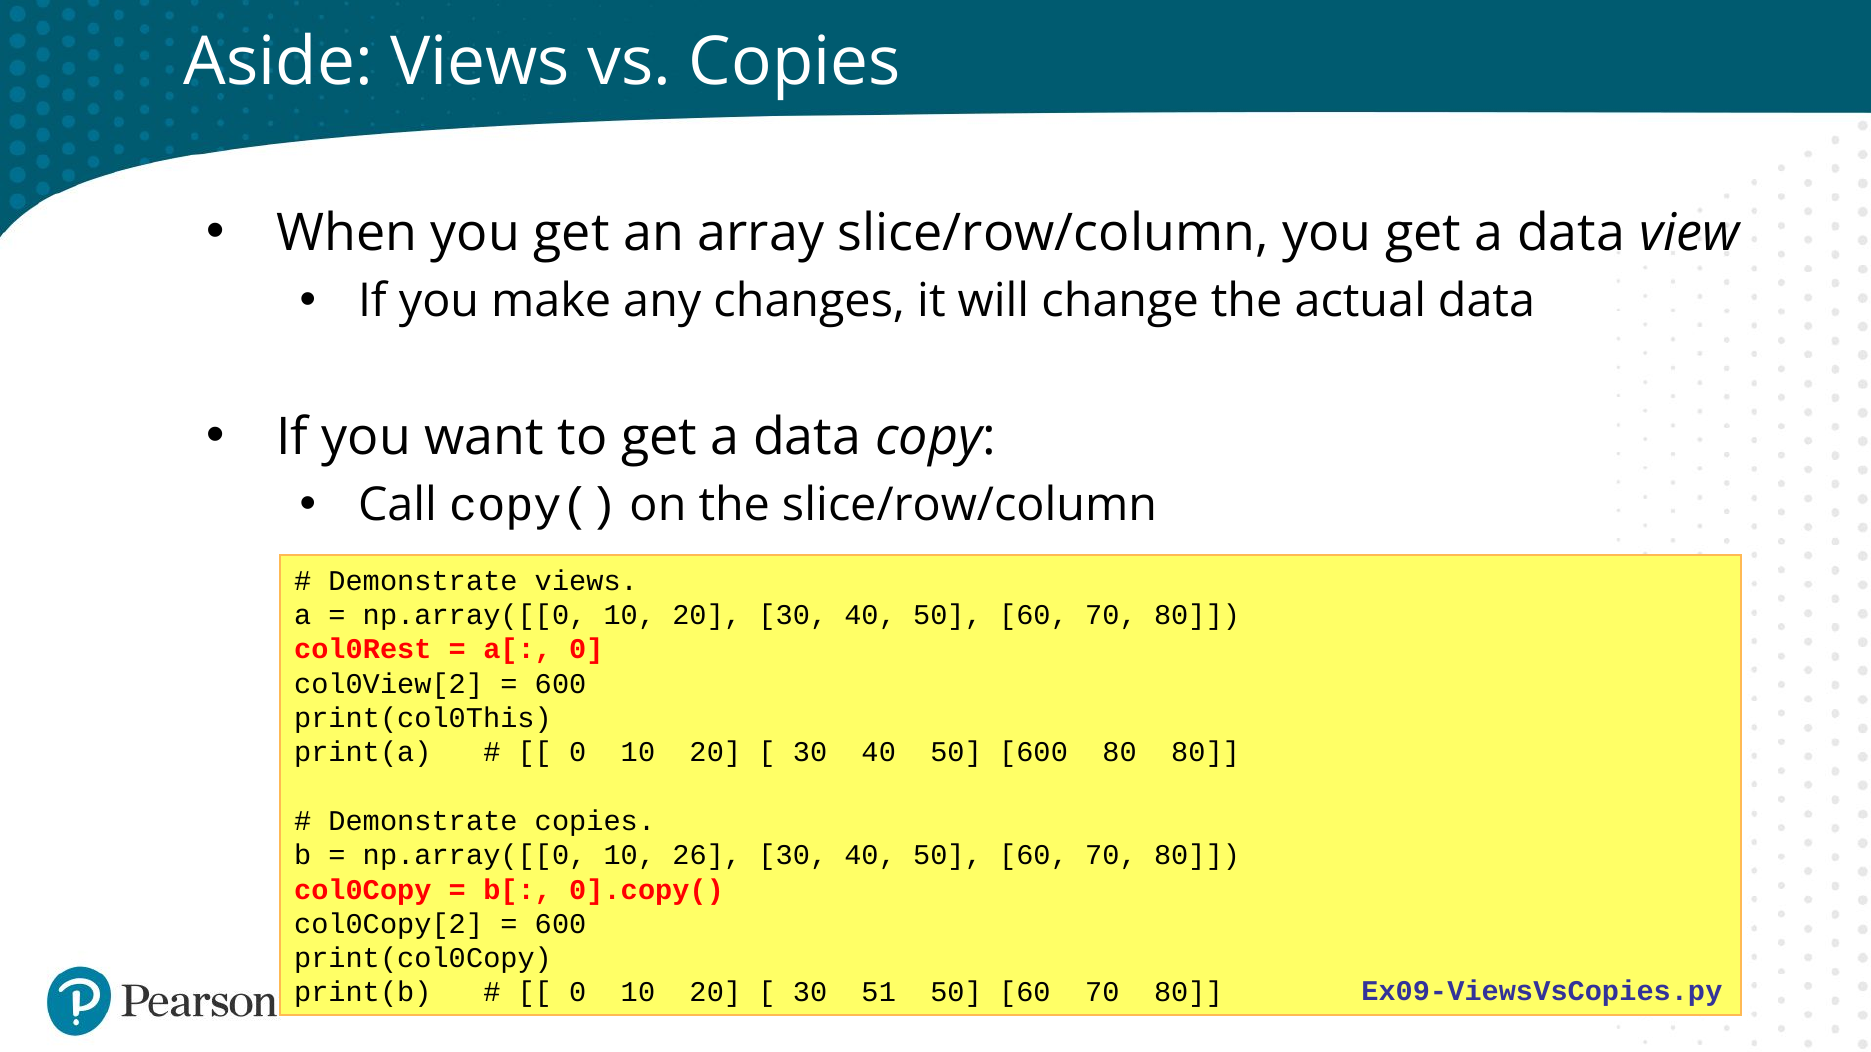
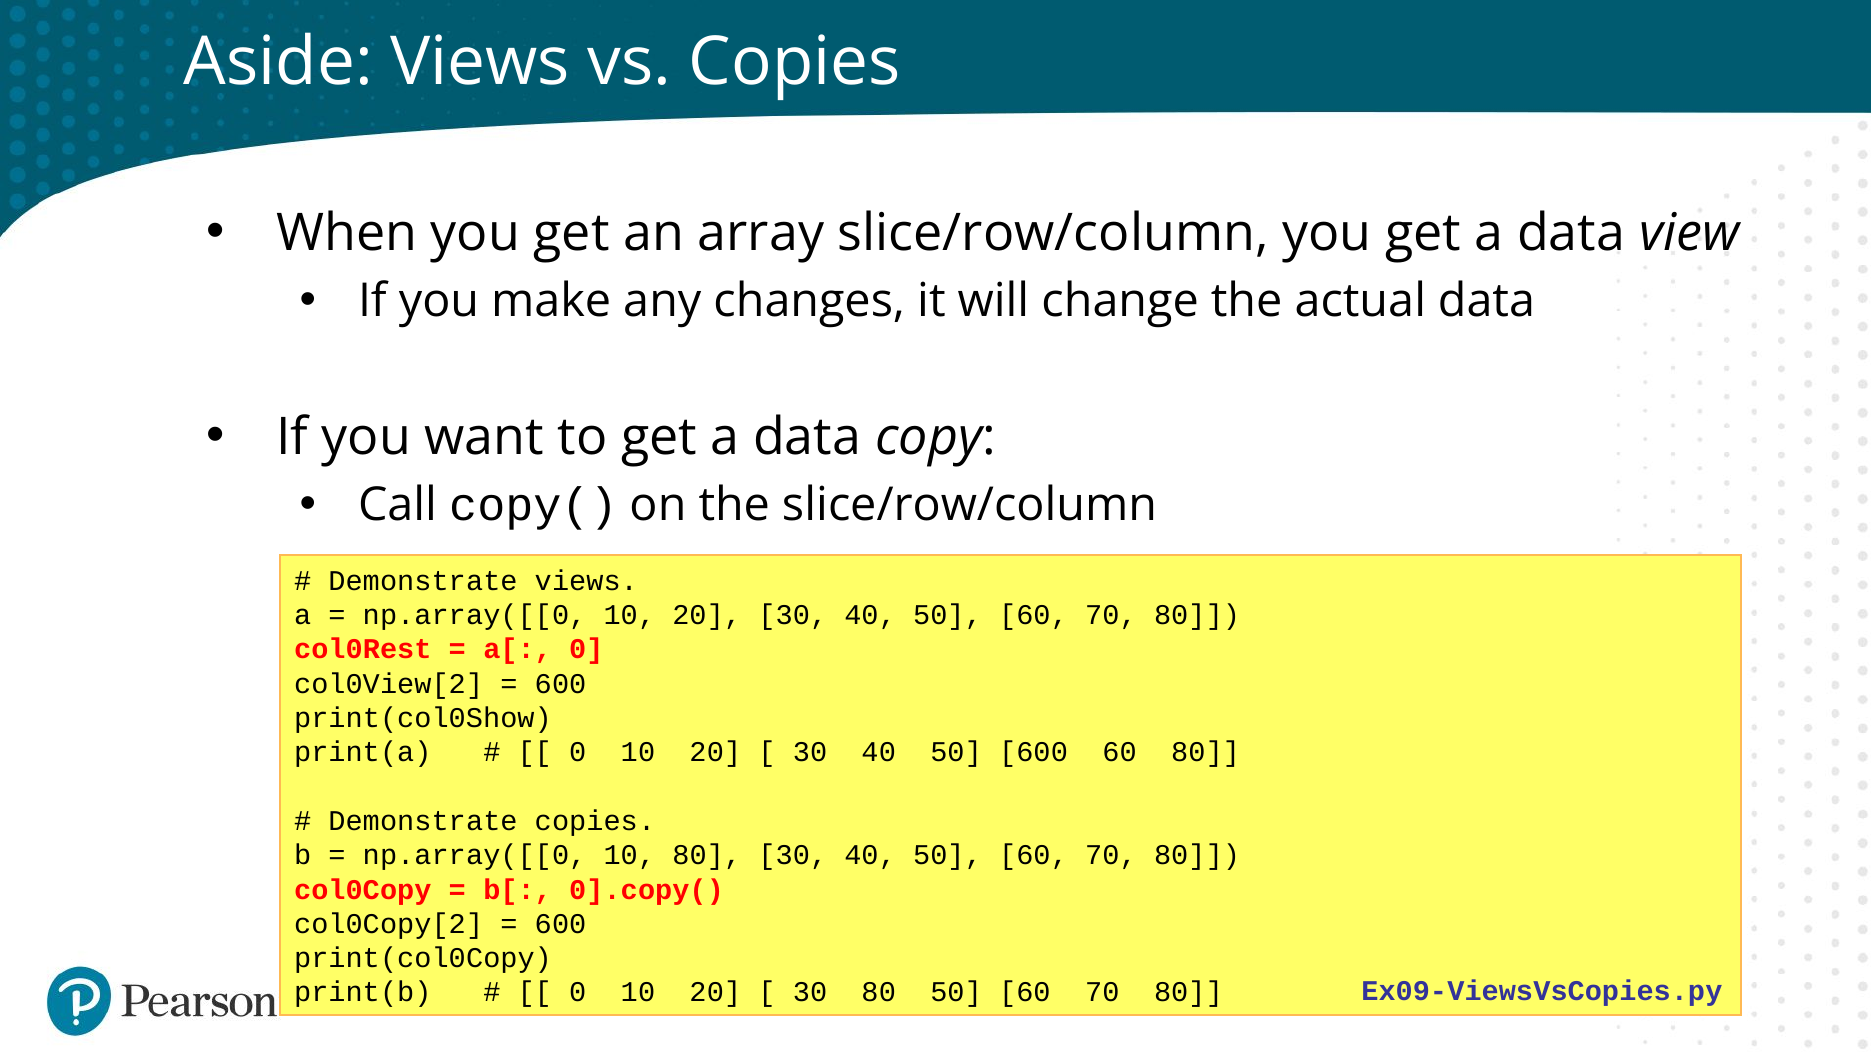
print(col0This: print(col0This -> print(col0Show
600 80: 80 -> 60
10 26: 26 -> 80
30 51: 51 -> 80
